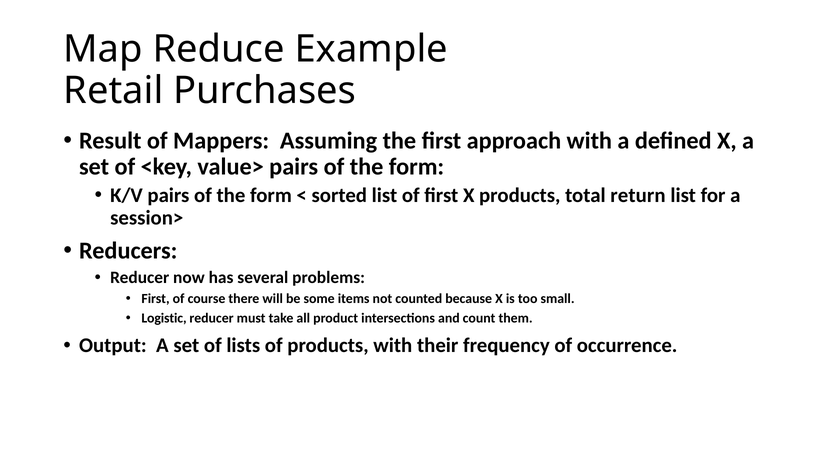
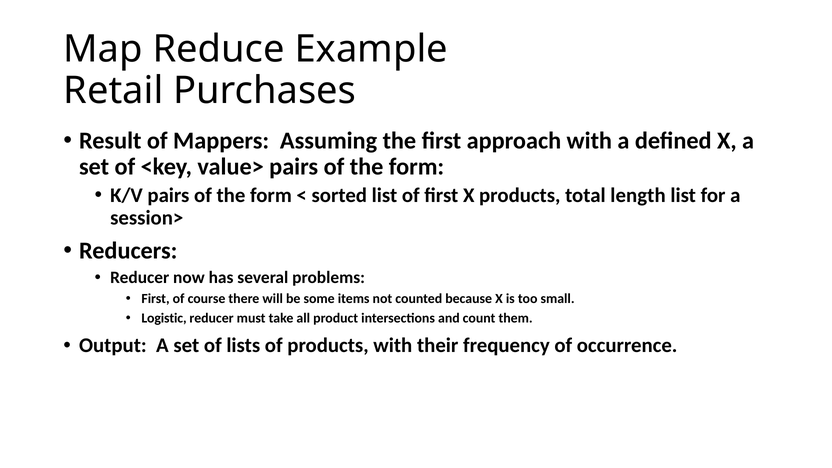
return: return -> length
